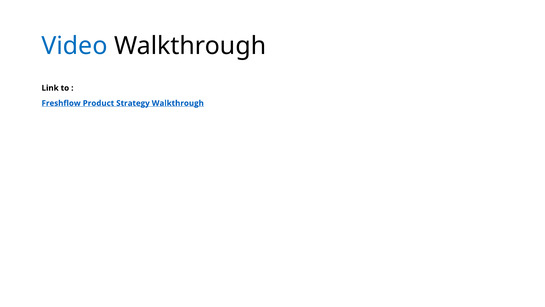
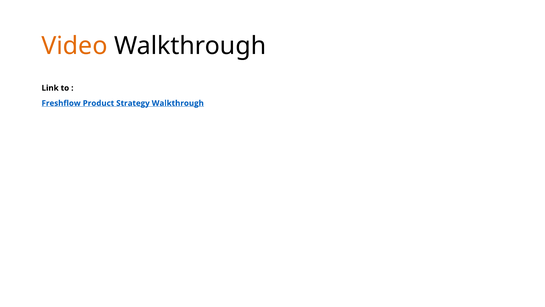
Video colour: blue -> orange
